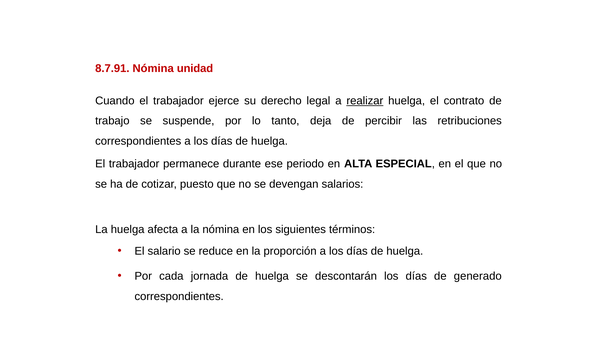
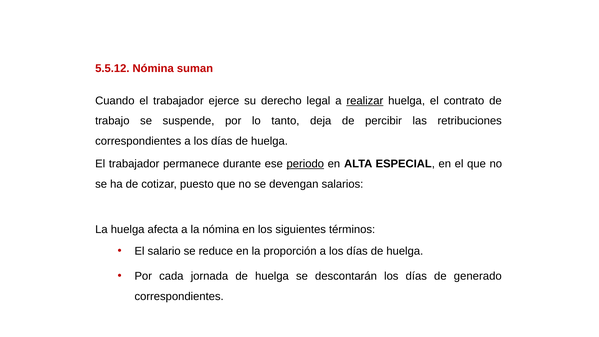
8.7.91: 8.7.91 -> 5.5.12
unidad: unidad -> suman
periodo underline: none -> present
